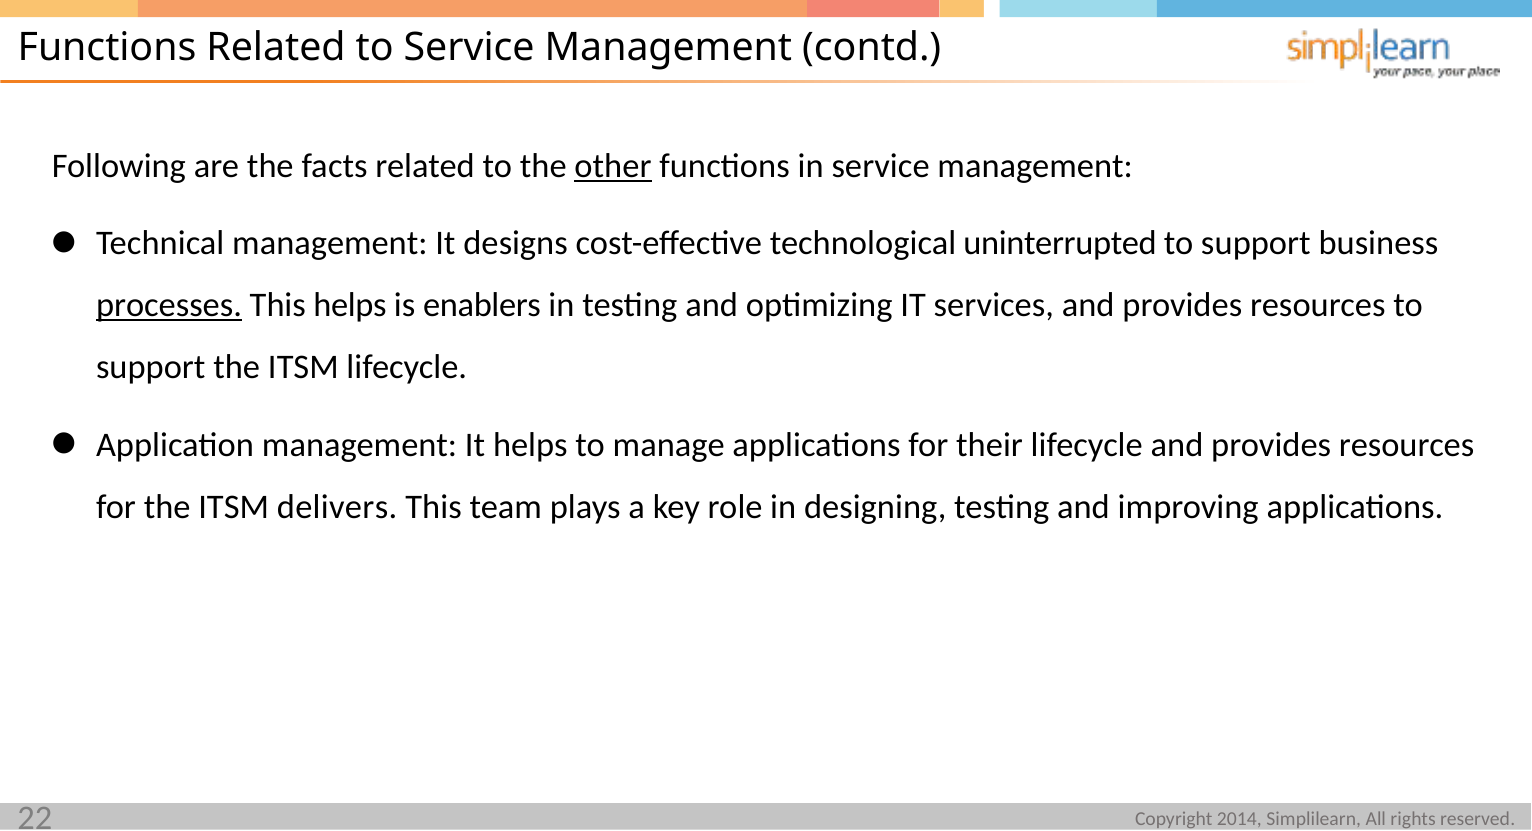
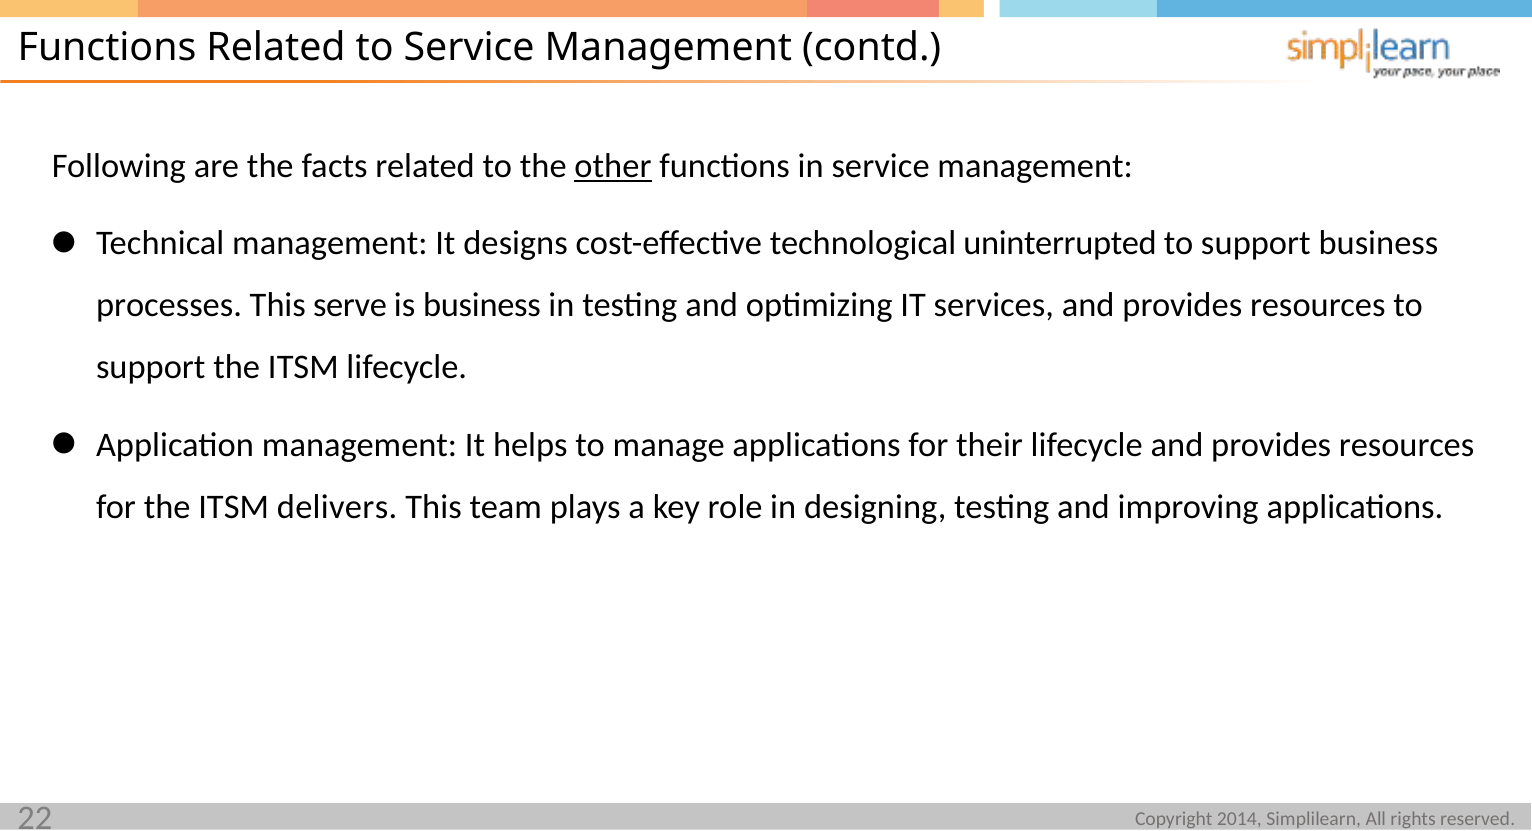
processes underline: present -> none
This helps: helps -> serve
is enablers: enablers -> business
